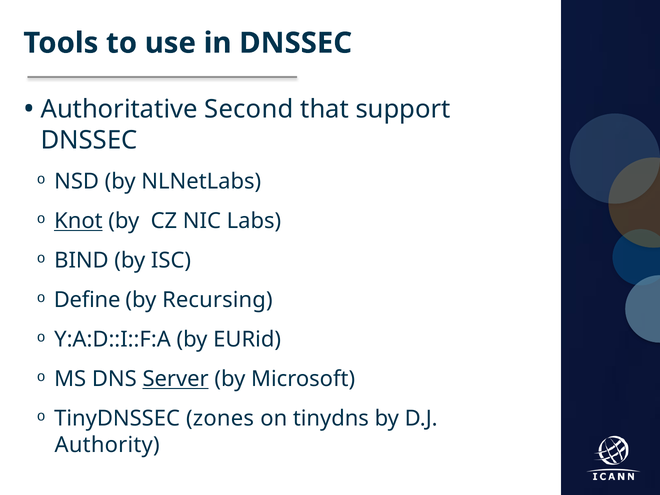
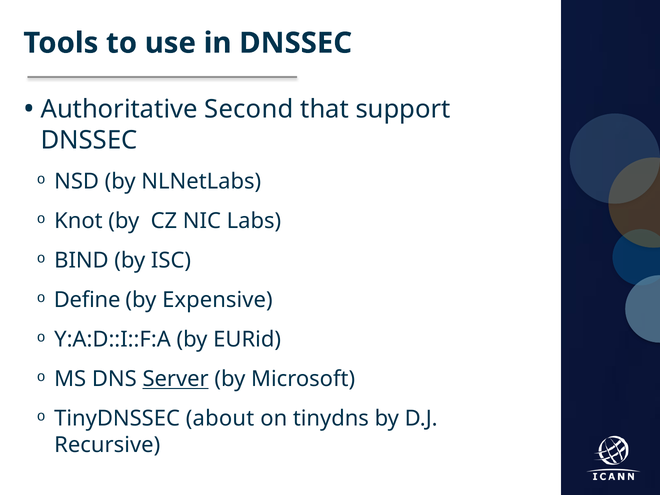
Knot underline: present -> none
Recursing: Recursing -> Expensive
zones: zones -> about
Authority: Authority -> Recursive
